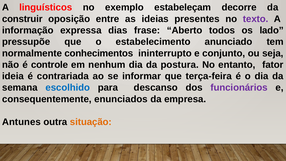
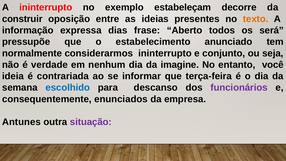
A linguísticos: linguísticos -> ininterrupto
texto colour: purple -> orange
lado: lado -> será
conhecimentos: conhecimentos -> considerarmos
controle: controle -> verdade
postura: postura -> imagine
fator: fator -> você
situação colour: orange -> purple
